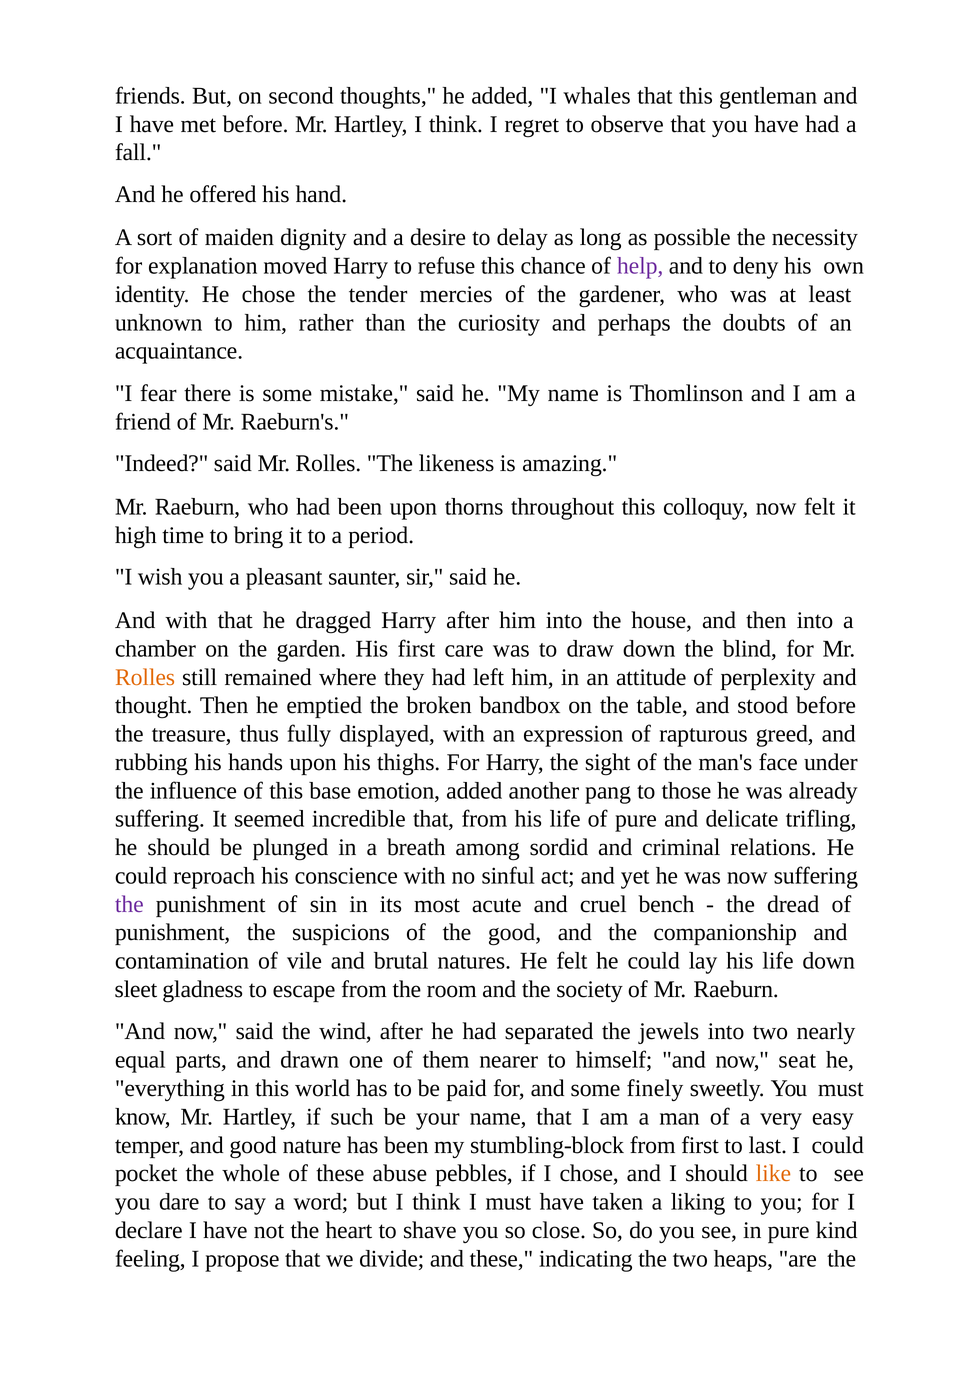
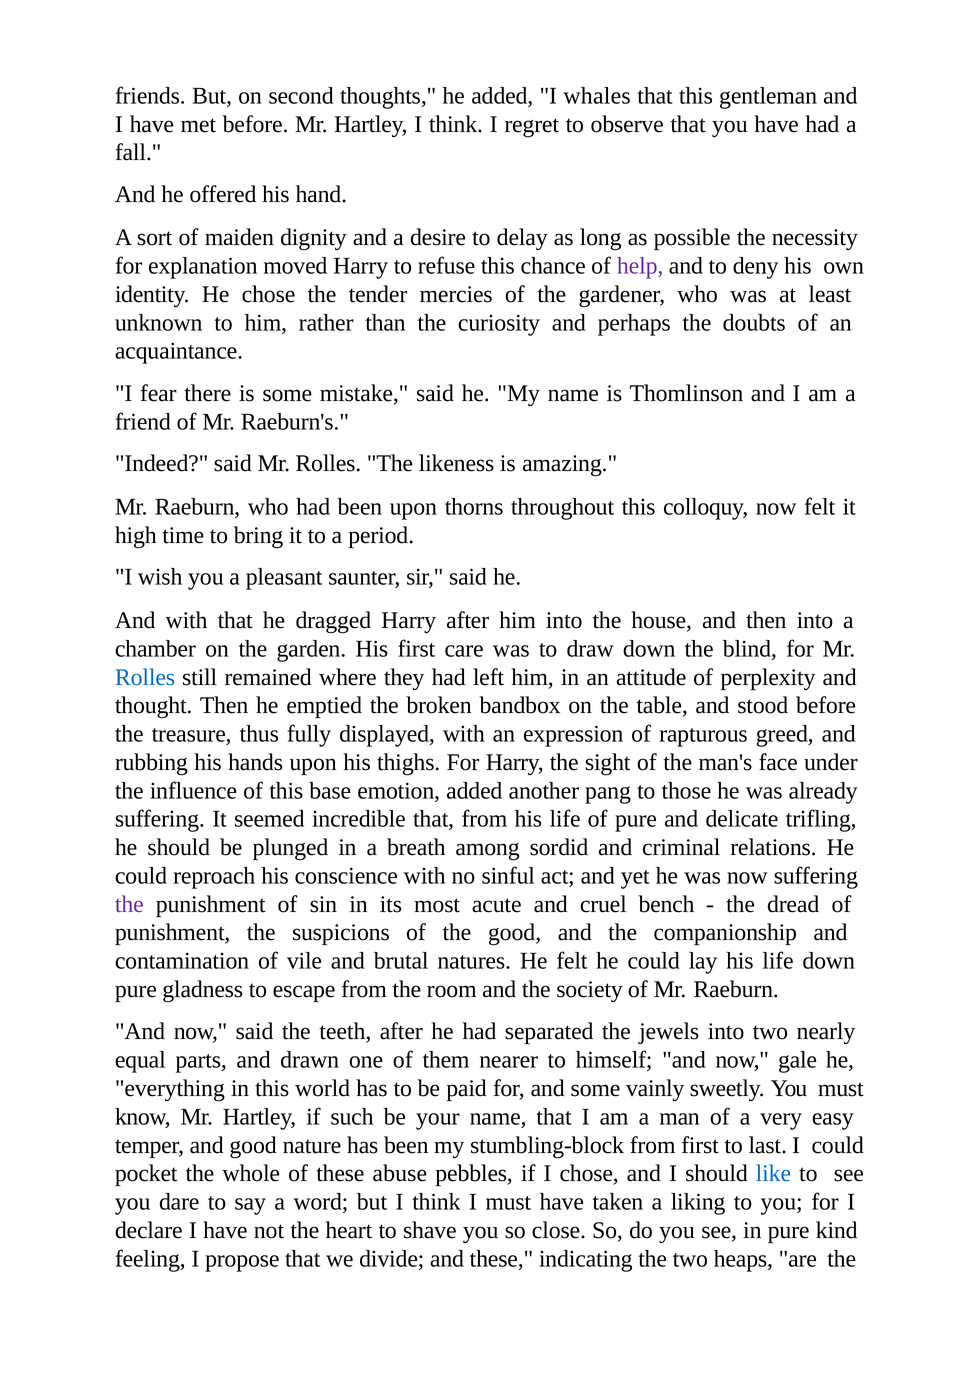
Rolles at (145, 677) colour: orange -> blue
sleet at (136, 990): sleet -> pure
wind: wind -> teeth
seat: seat -> gale
finely: finely -> vainly
like colour: orange -> blue
